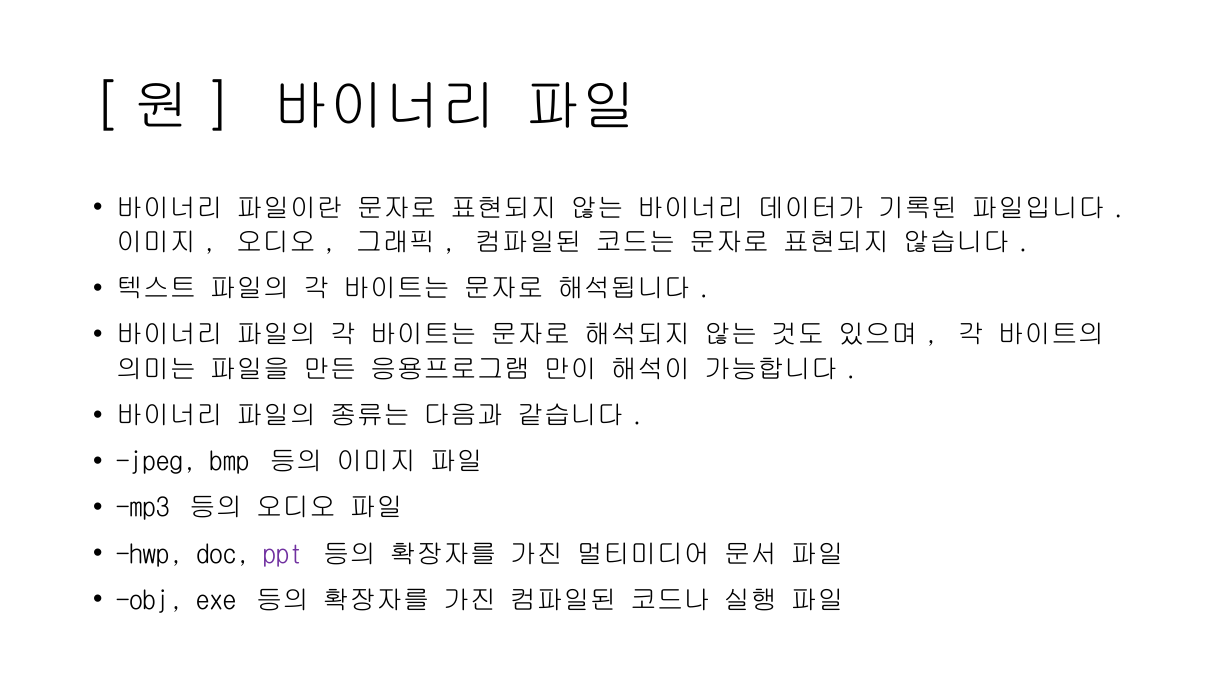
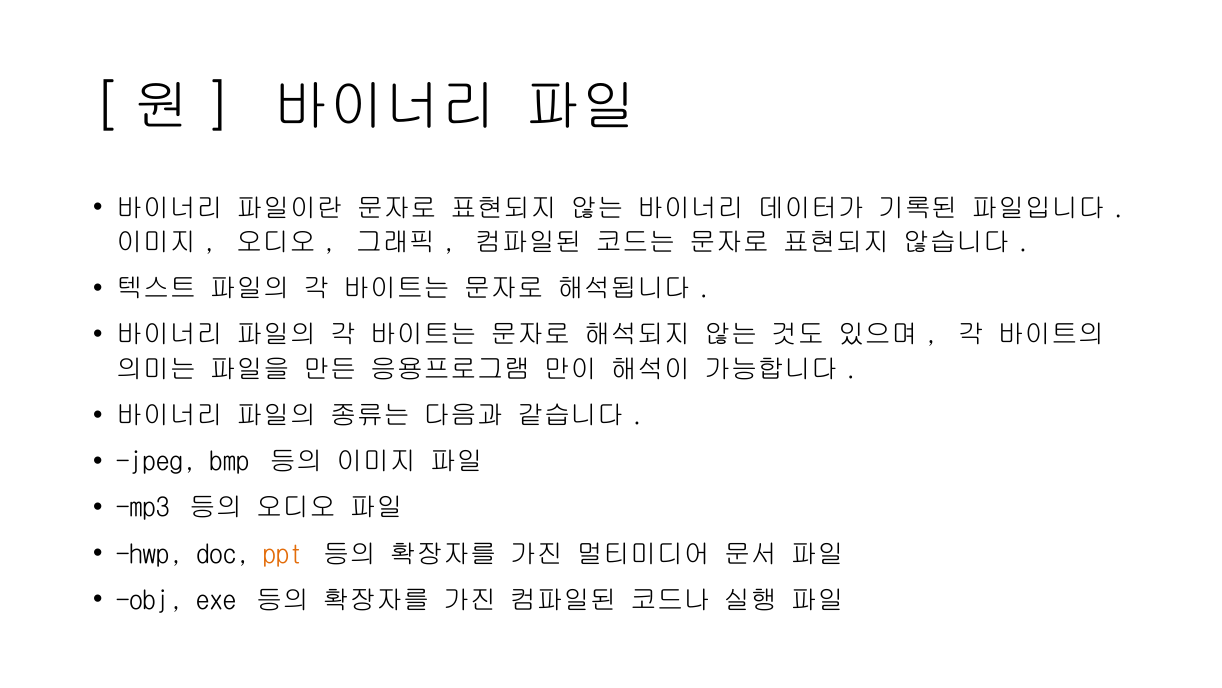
ppt colour: purple -> orange
